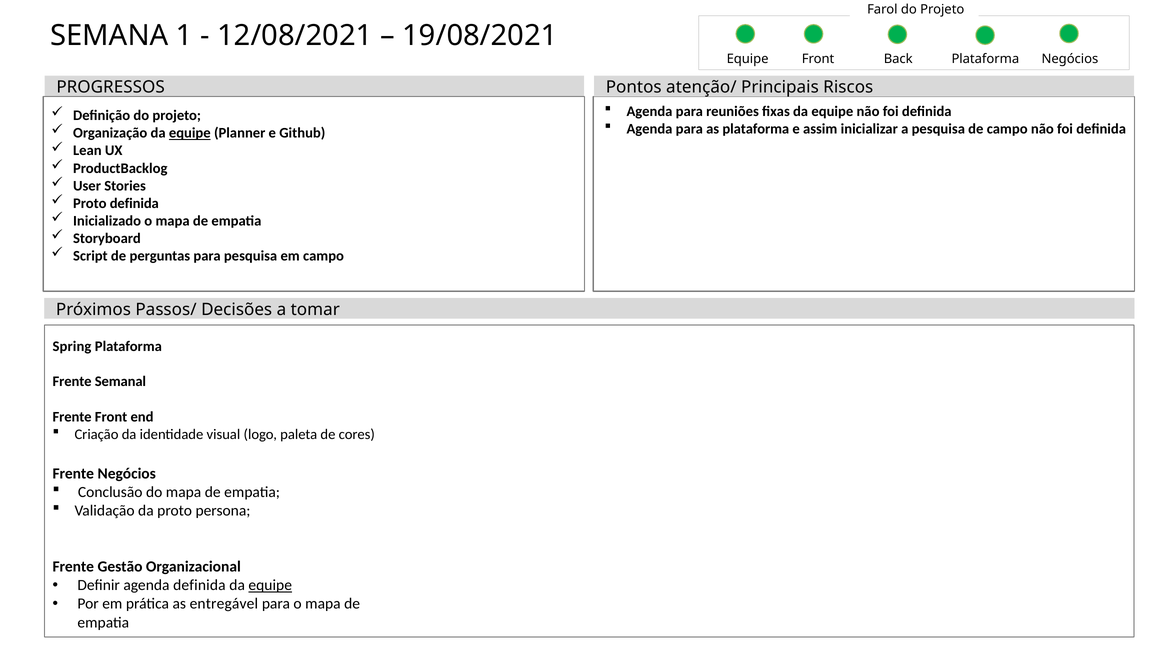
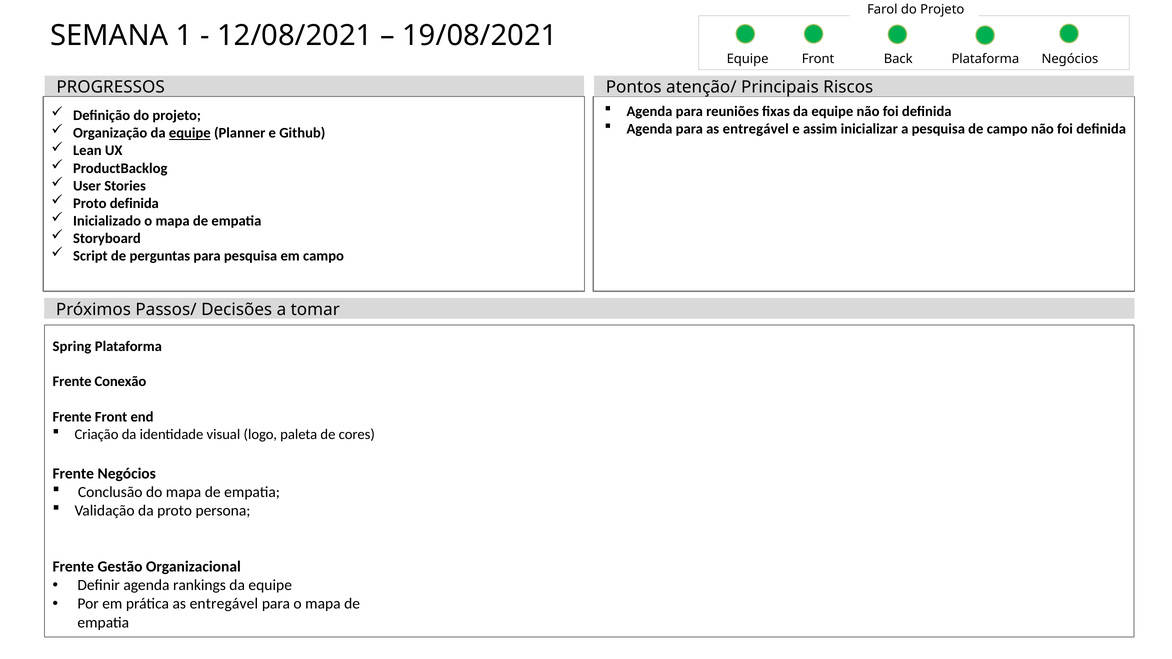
para as plataforma: plataforma -> entregável
Semanal: Semanal -> Conexão
agenda definida: definida -> rankings
equipe at (270, 585) underline: present -> none
